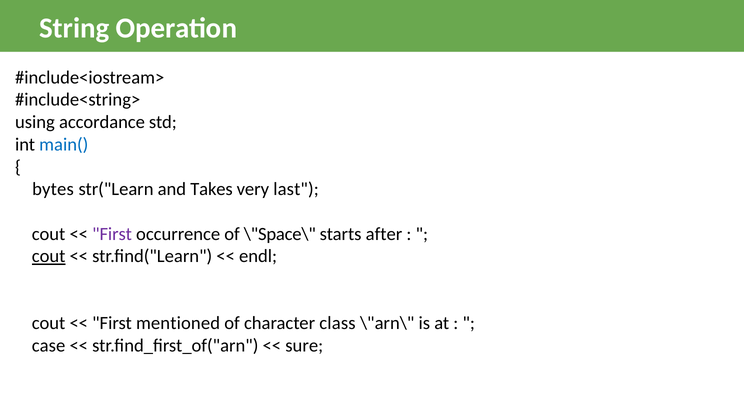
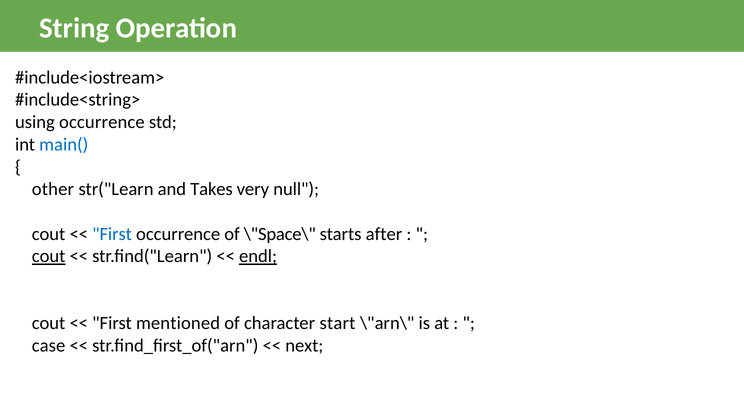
using accordance: accordance -> occurrence
bytes: bytes -> other
last: last -> null
First at (112, 234) colour: purple -> blue
endl underline: none -> present
class: class -> start
sure: sure -> next
